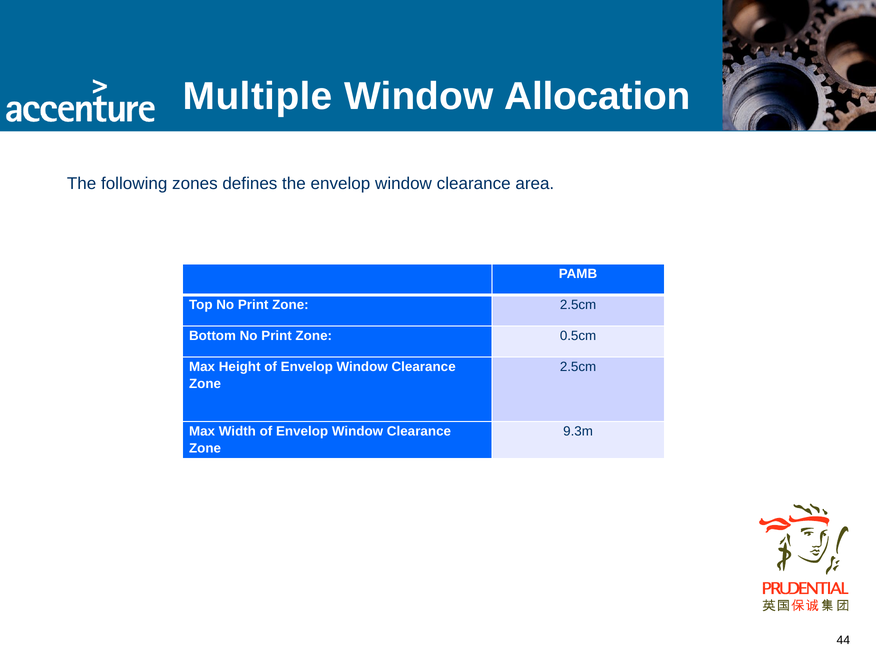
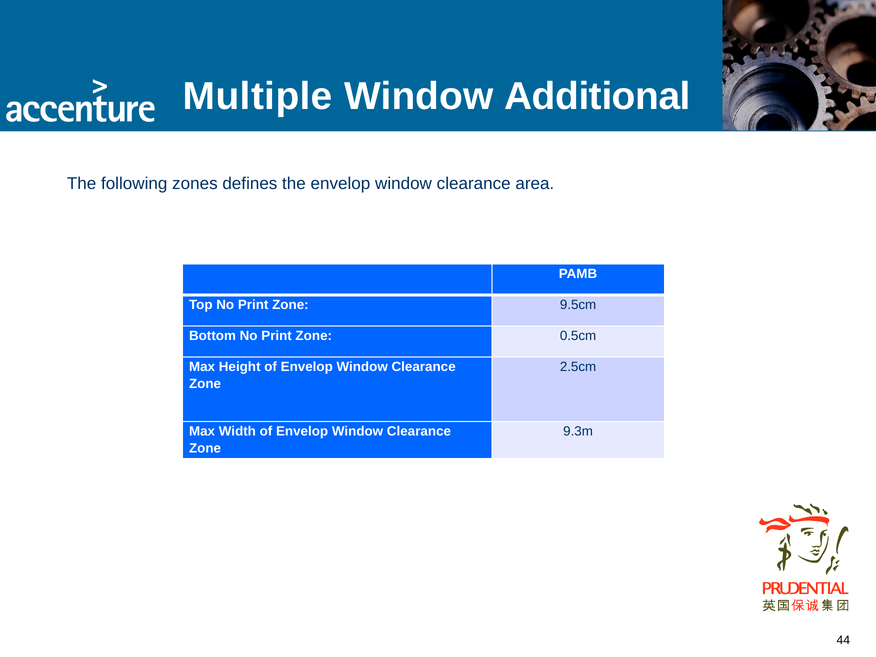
Allocation: Allocation -> Additional
Print Zone 2.5cm: 2.5cm -> 9.5cm
